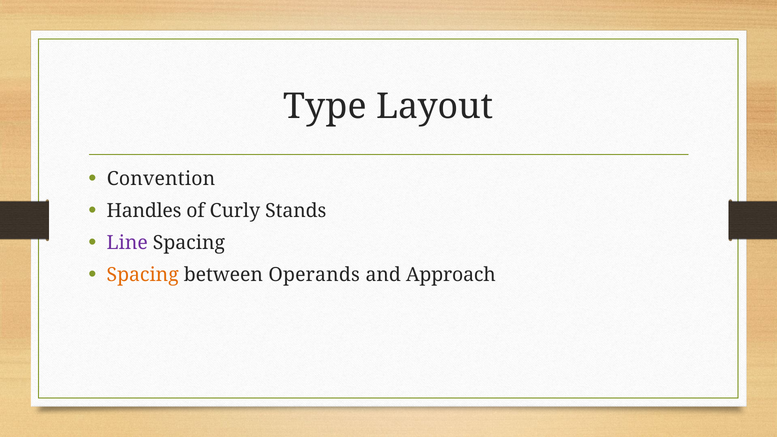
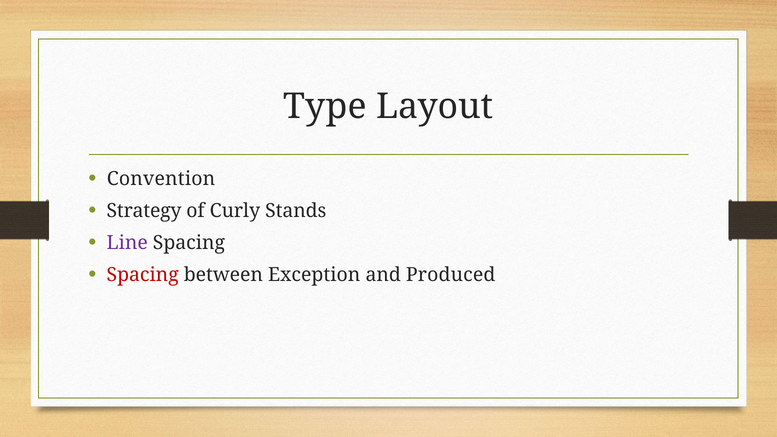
Handles: Handles -> Strategy
Spacing at (143, 275) colour: orange -> red
Operands: Operands -> Exception
Approach: Approach -> Produced
